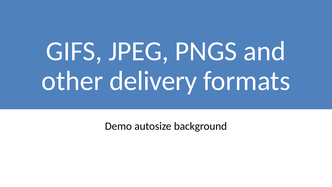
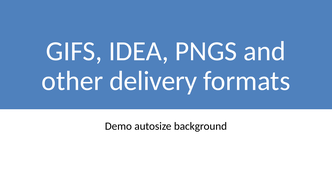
JPEG: JPEG -> IDEA
